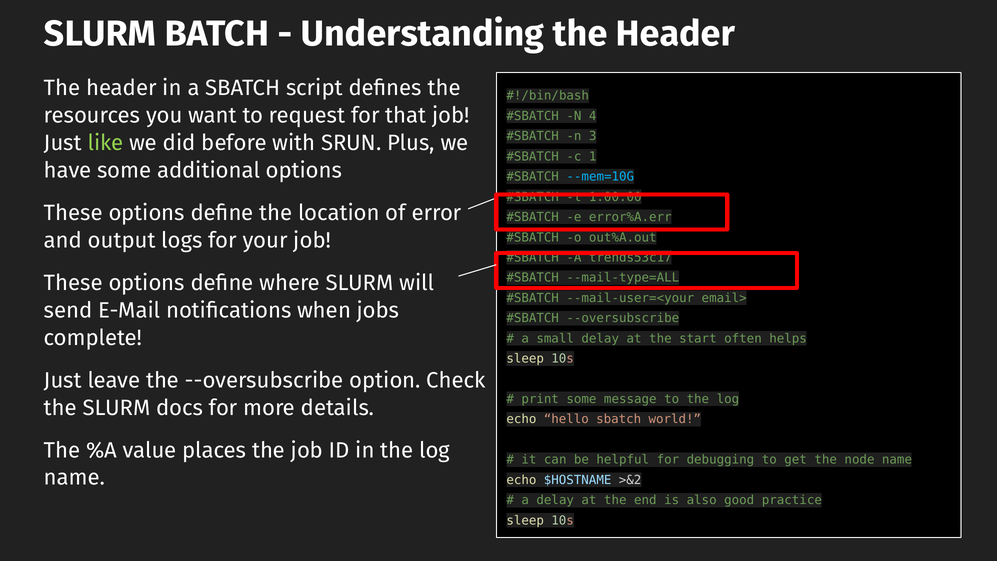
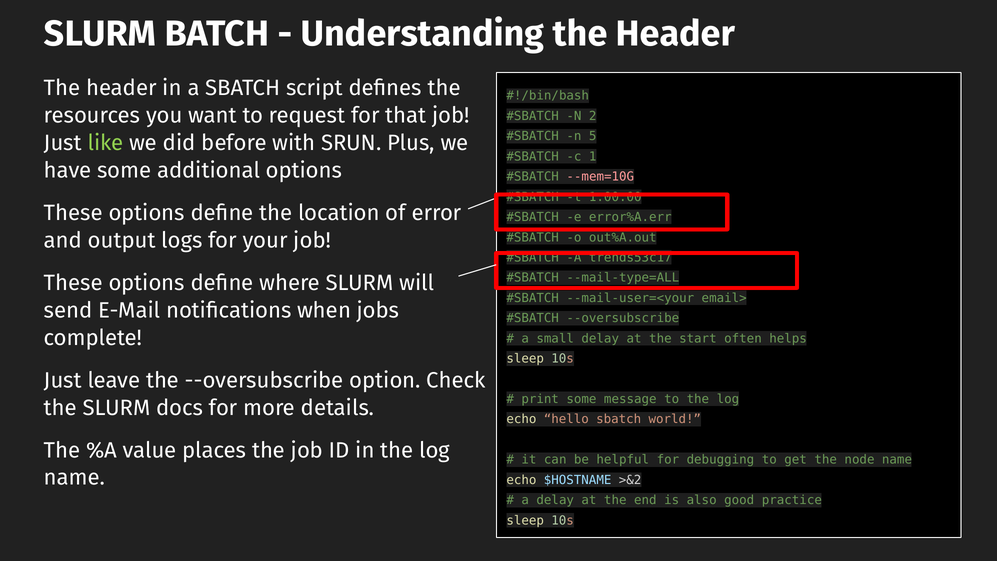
4: 4 -> 2
3: 3 -> 5
--mem=10G colour: light blue -> pink
